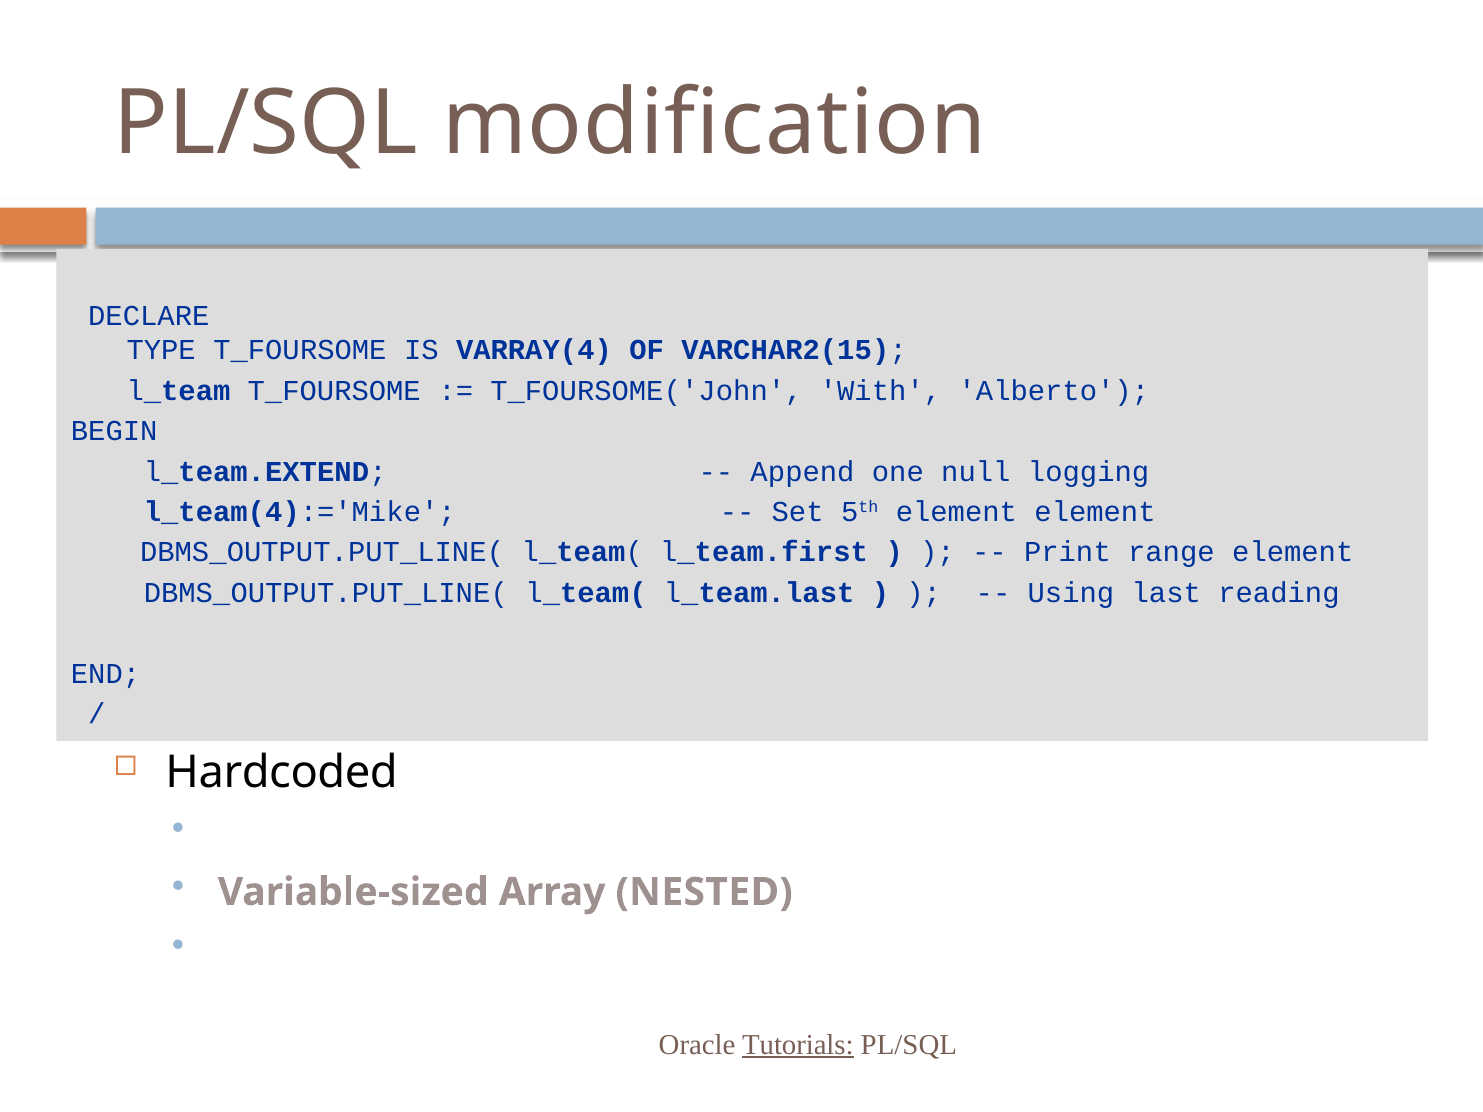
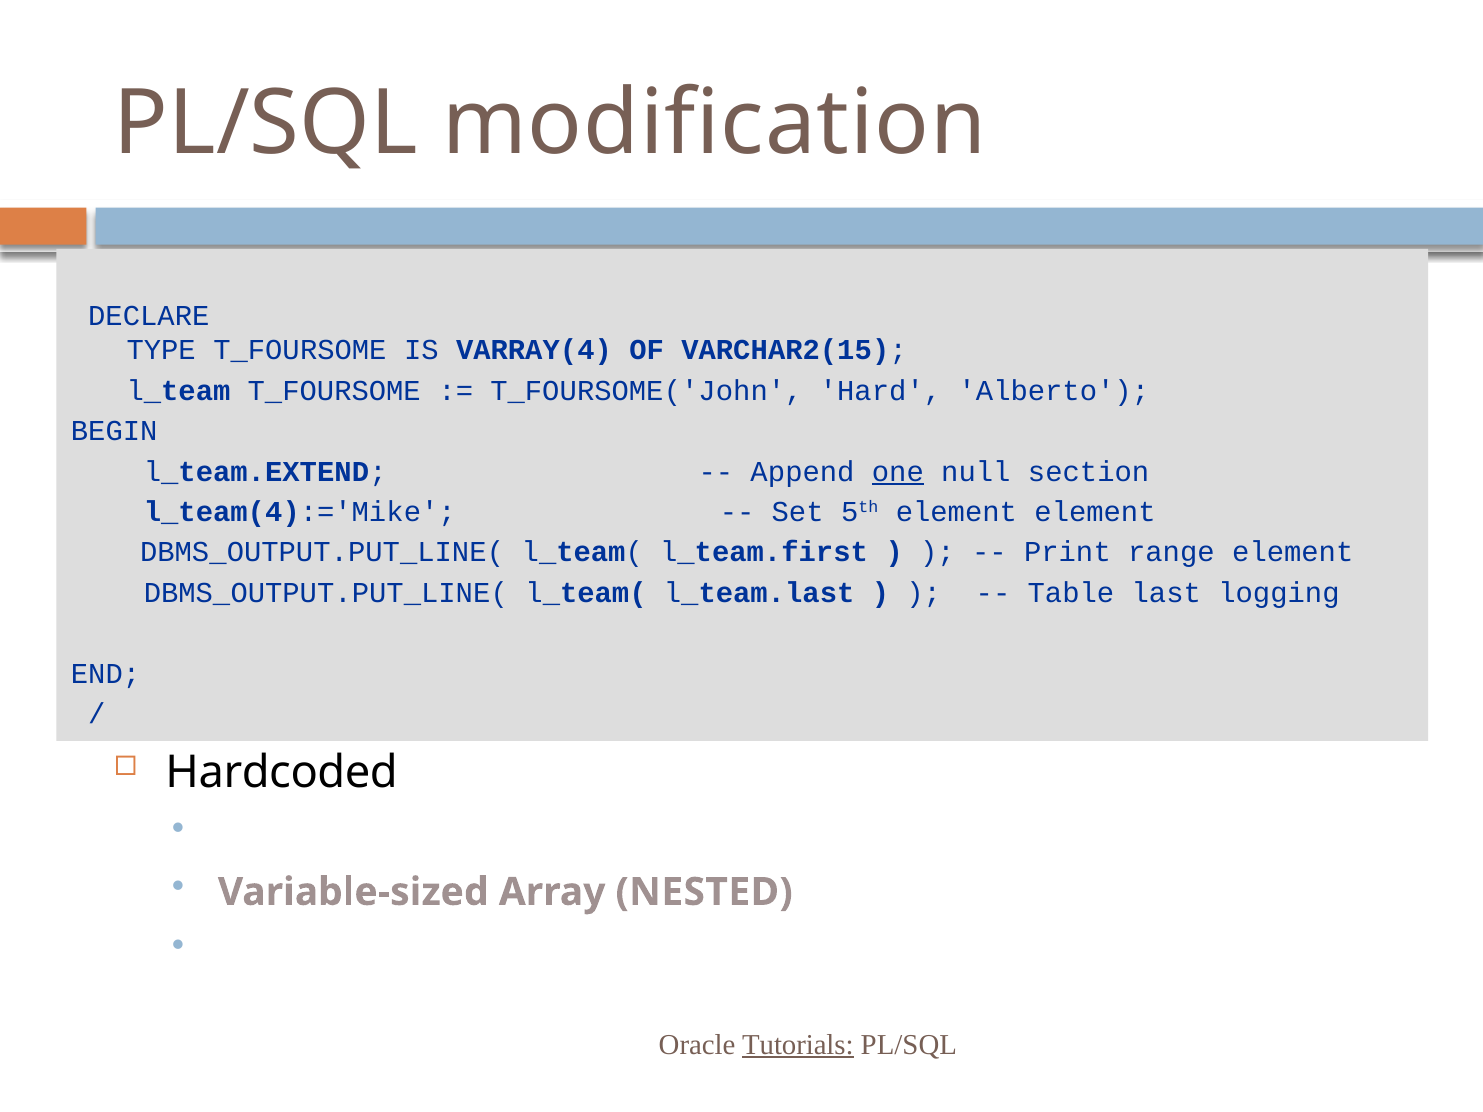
With: With -> Hard
one underline: none -> present
logging: logging -> section
Using at (1071, 593): Using -> Table
last reading: reading -> logging
